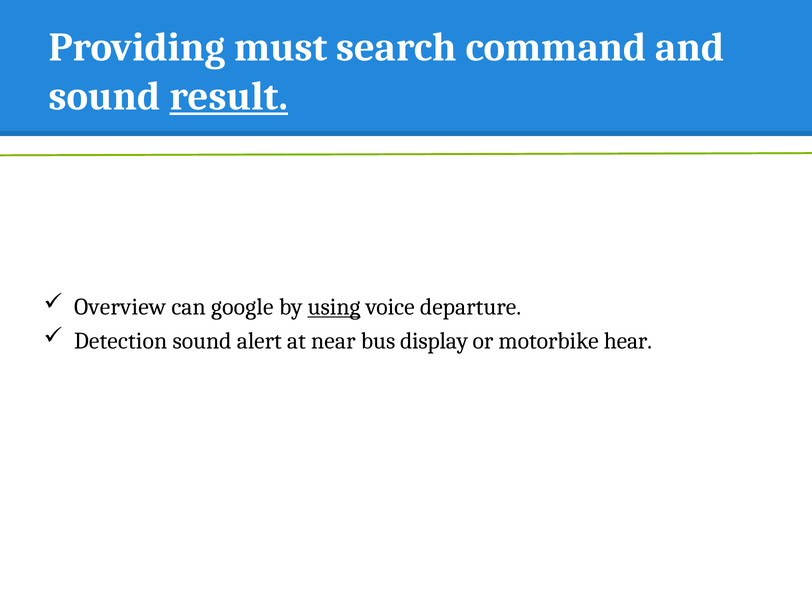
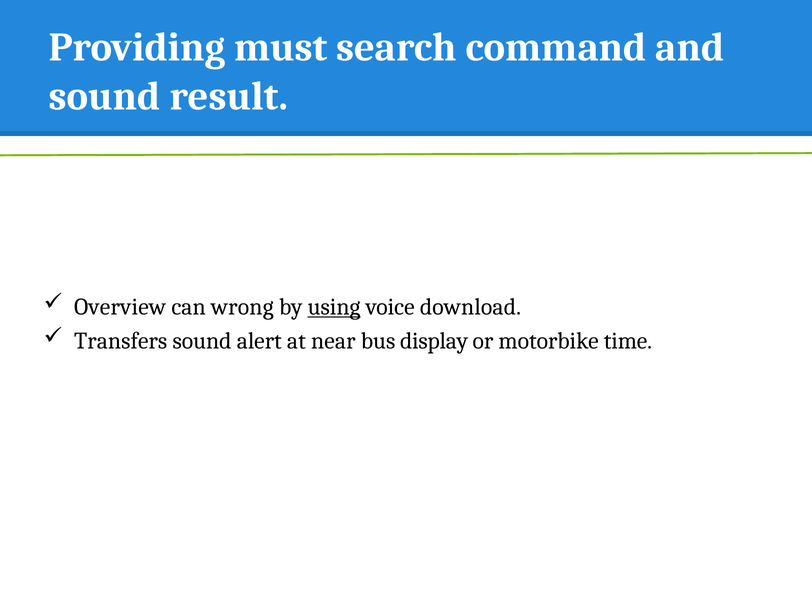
result underline: present -> none
google: google -> wrong
departure: departure -> download
Detection: Detection -> Transfers
hear: hear -> time
